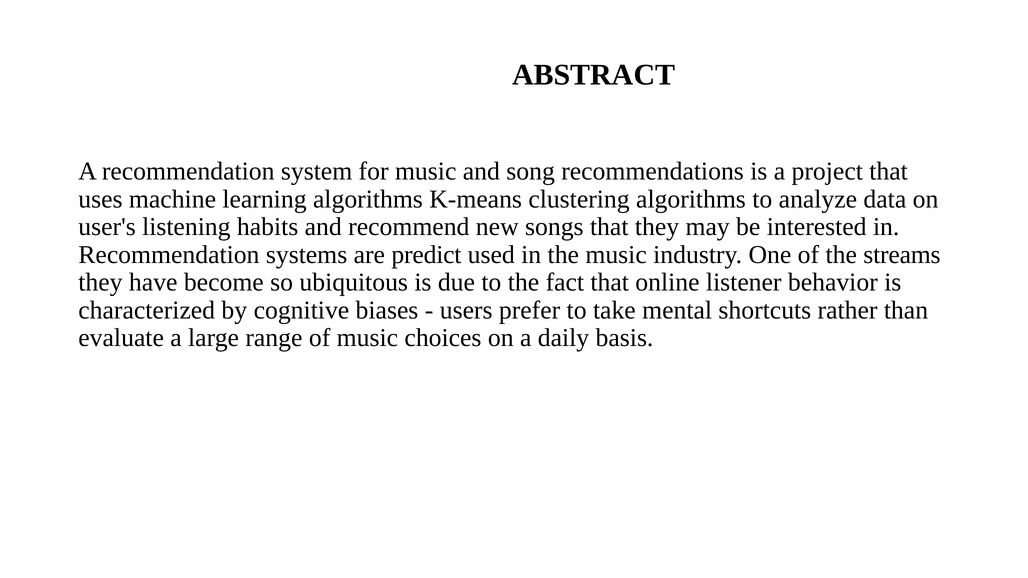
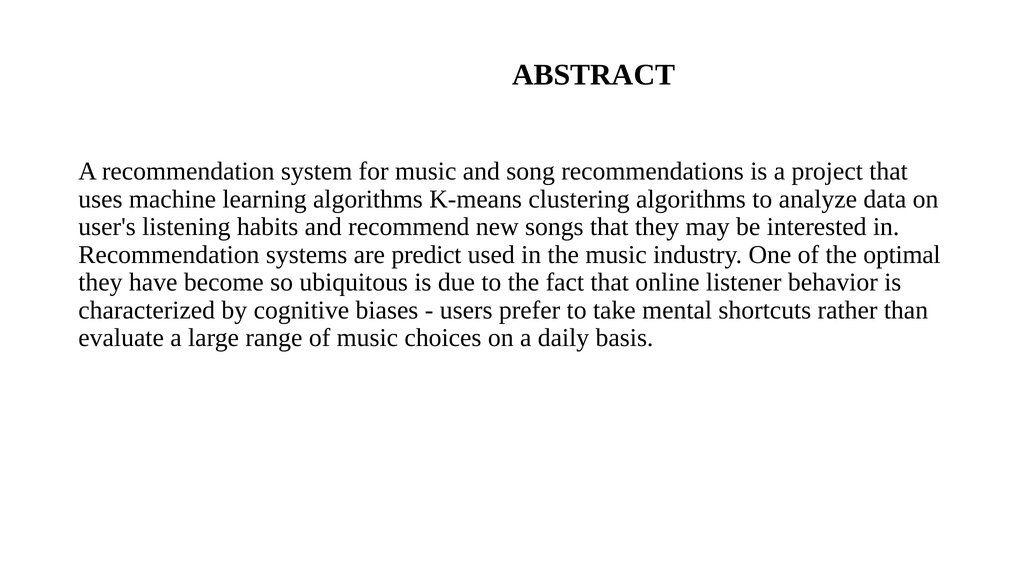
streams: streams -> optimal
